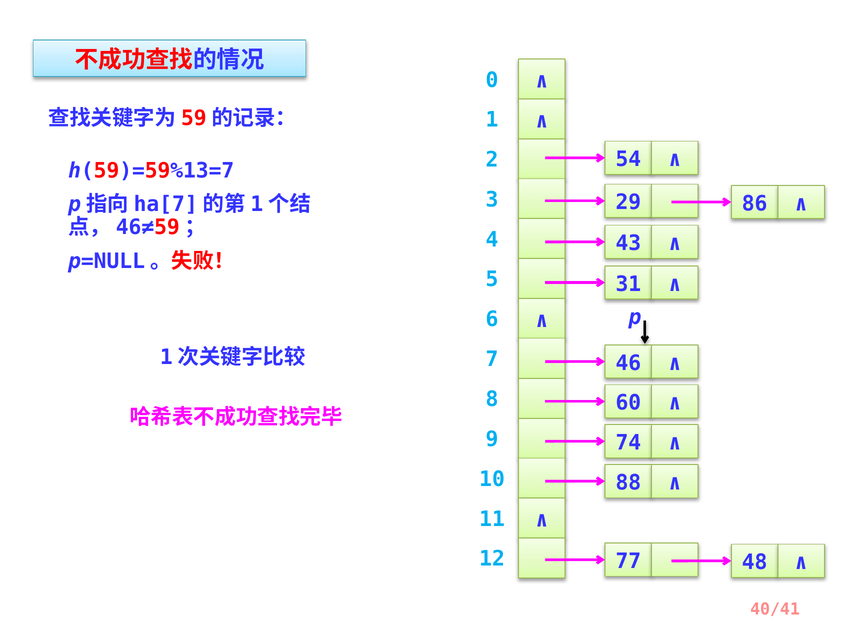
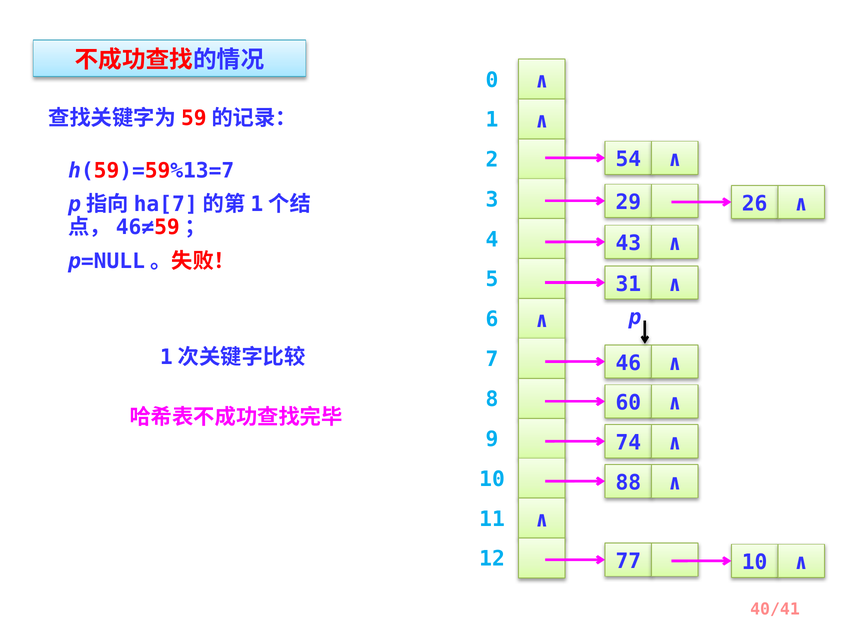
86: 86 -> 26
77 48: 48 -> 10
